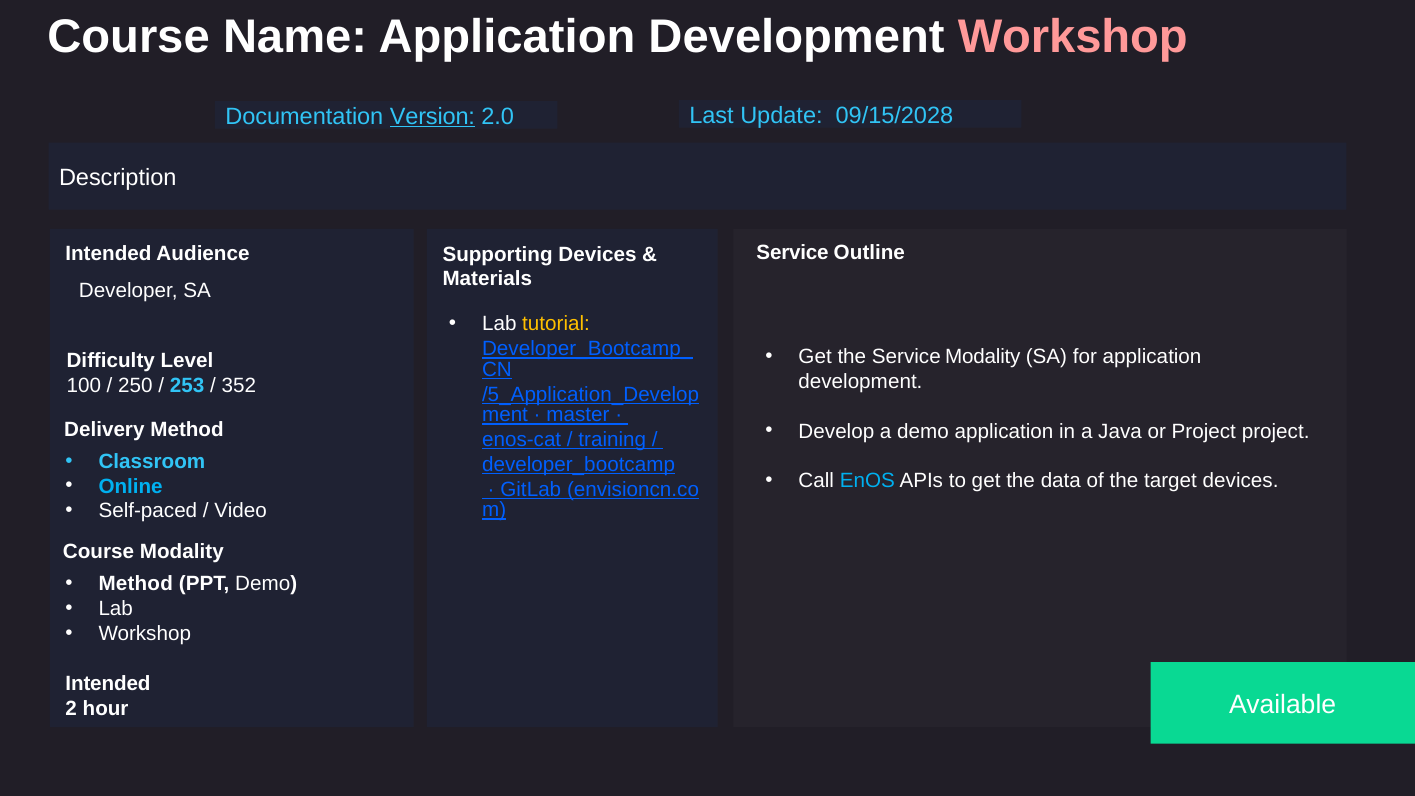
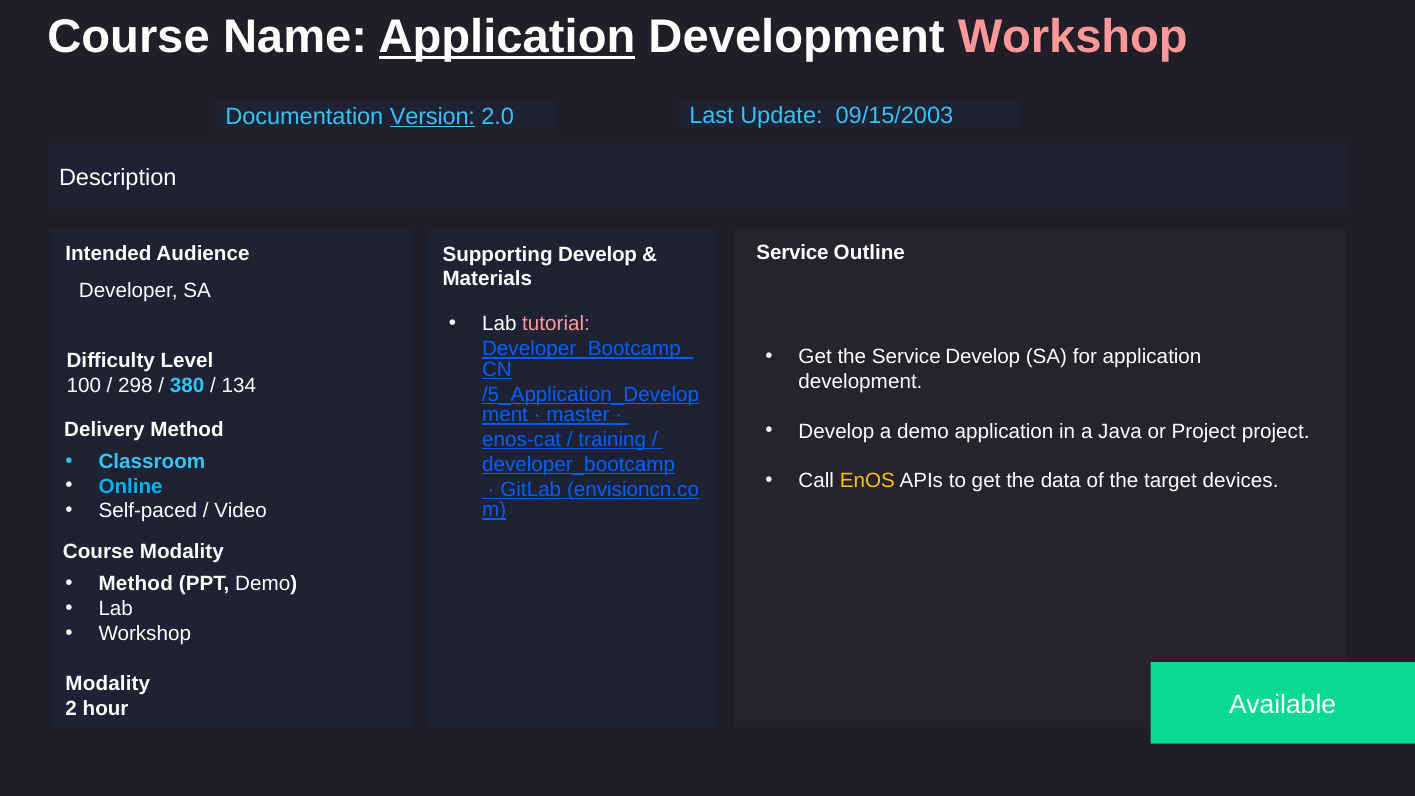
Application at (507, 37) underline: none -> present
09/15/2028: 09/15/2028 -> 09/15/2003
Supporting Devices: Devices -> Develop
tutorial colour: yellow -> pink
Service Modality: Modality -> Develop
250: 250 -> 298
253: 253 -> 380
352: 352 -> 134
EnOS colour: light blue -> yellow
Intended at (108, 684): Intended -> Modality
